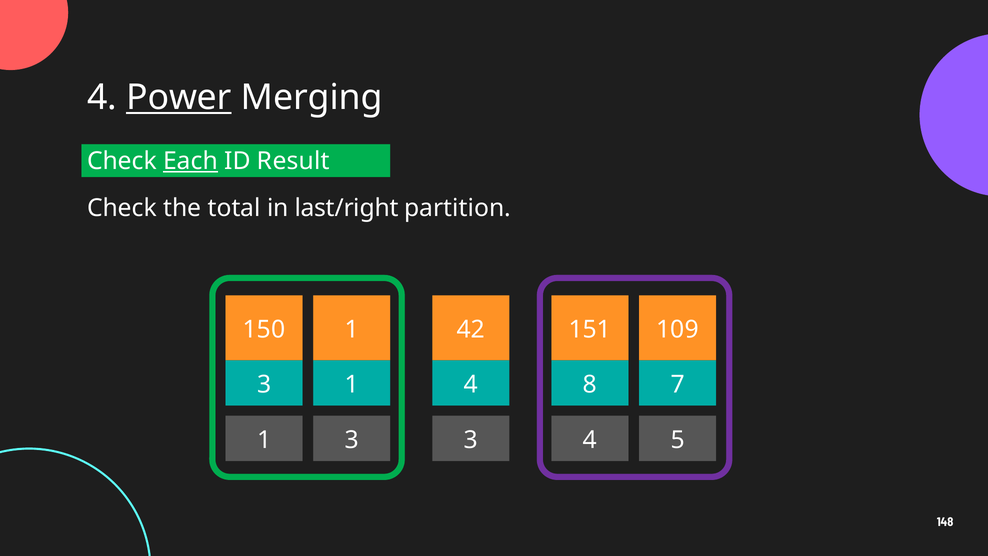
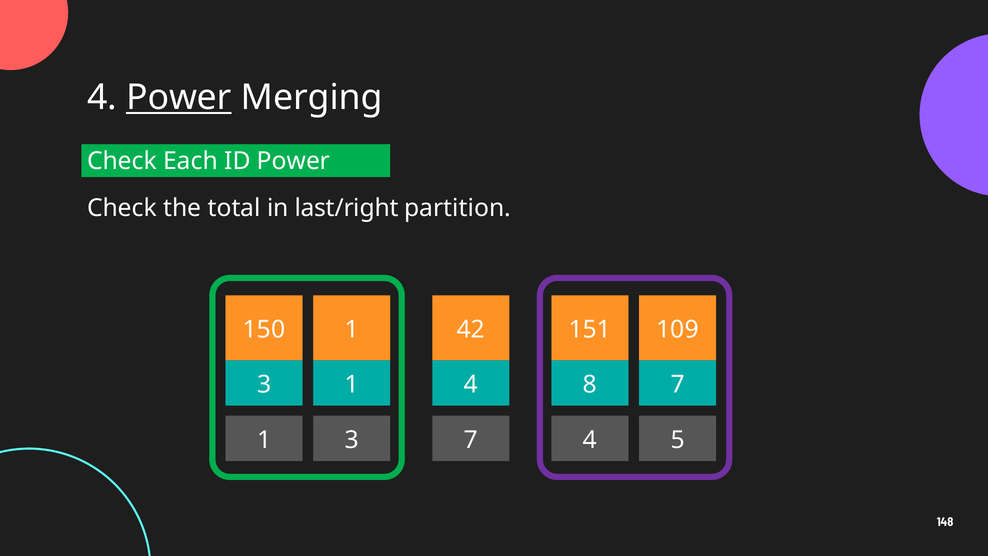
Each underline: present -> none
ID Result: Result -> Power
3 3: 3 -> 7
